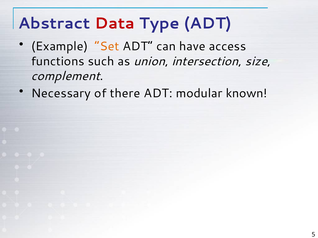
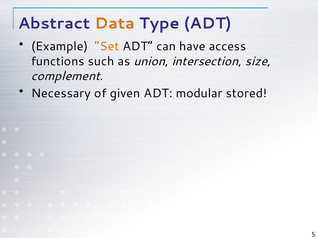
Data colour: red -> orange
there: there -> given
known: known -> stored
